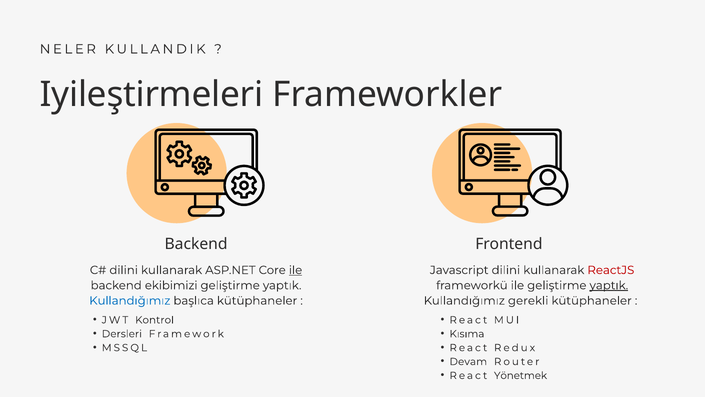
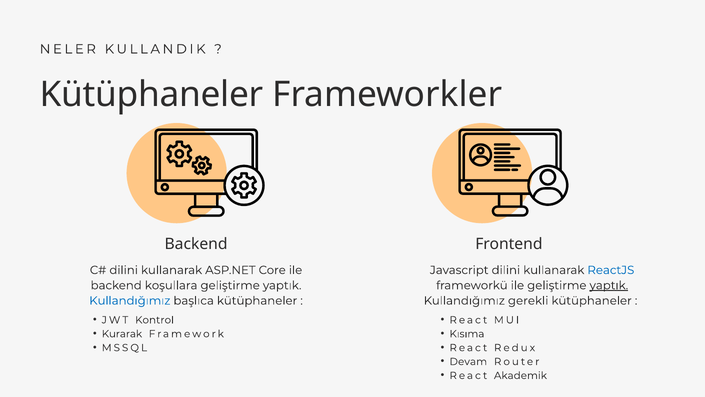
Iyileştirmeleri at (151, 94): Iyileştirmeleri -> Kütüphaneler
ile at (296, 270) underline: present -> none
ReactJS colour: red -> blue
ekibimizi: ekibimizi -> koşullara
Dersleri: Dersleri -> Kurarak
Yönetmek: Yönetmek -> Akademik
